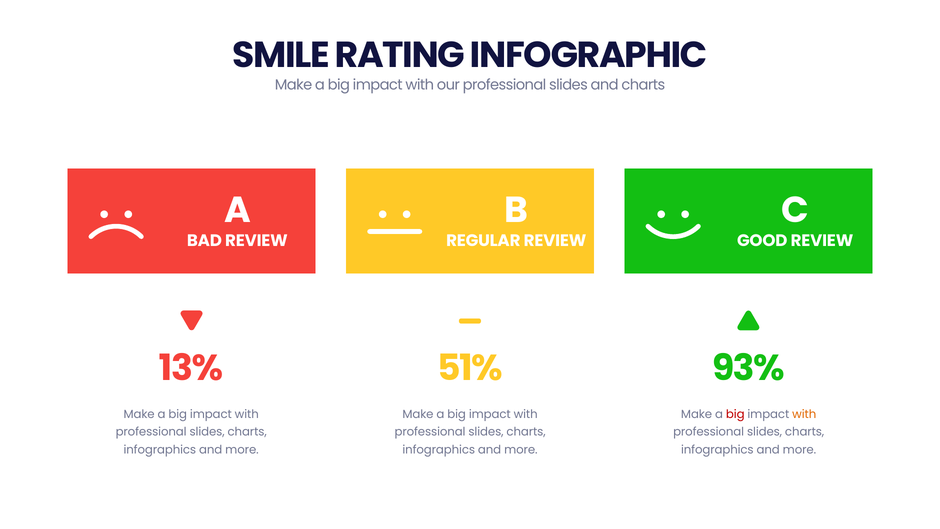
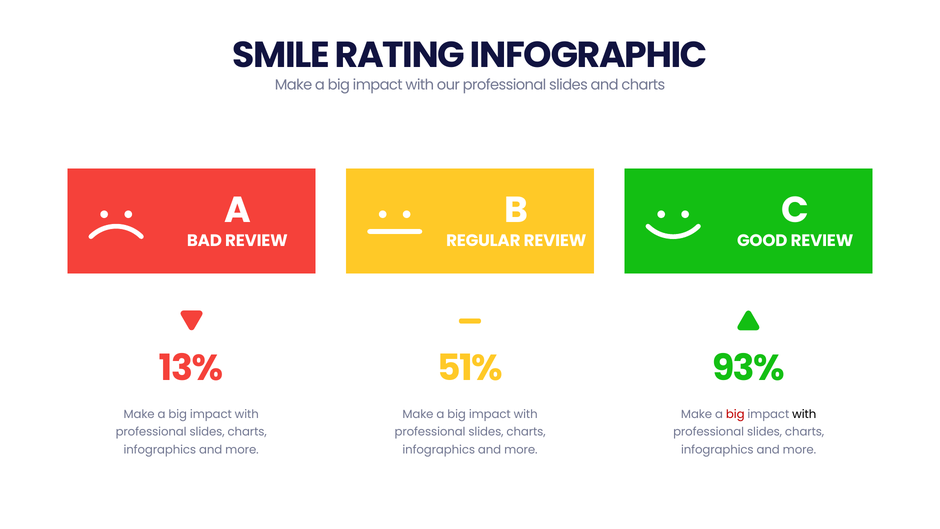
with at (804, 414) colour: orange -> black
